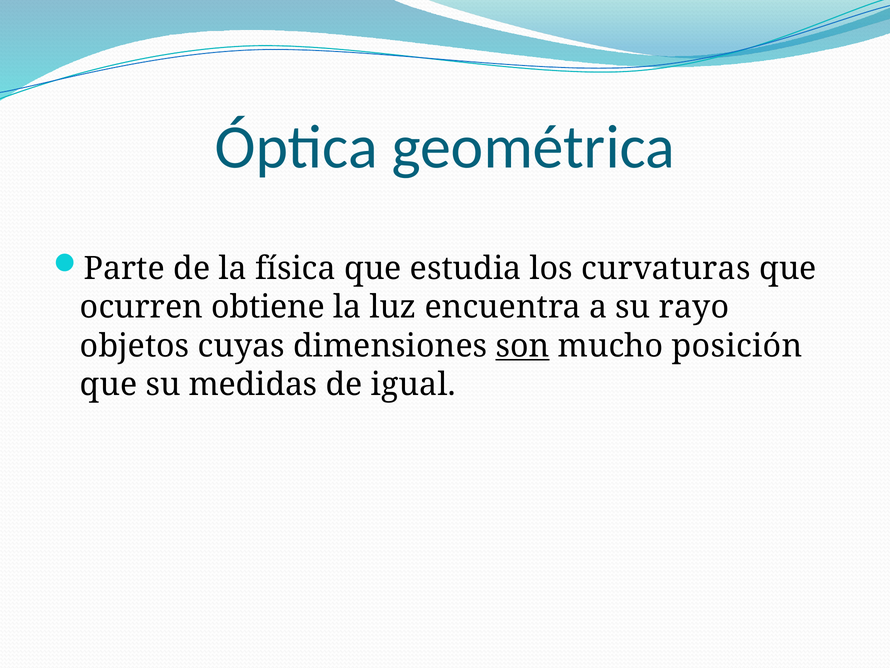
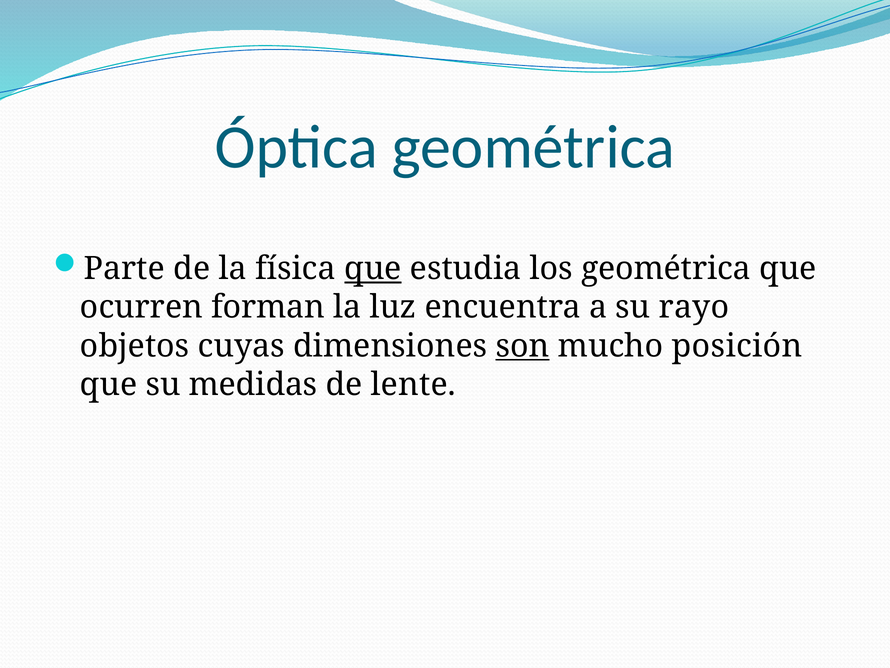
que at (373, 269) underline: none -> present
los curvaturas: curvaturas -> geométrica
obtiene: obtiene -> forman
igual: igual -> lente
